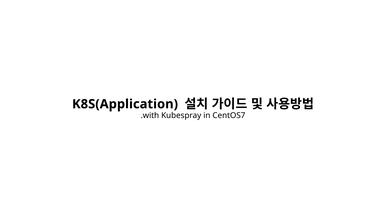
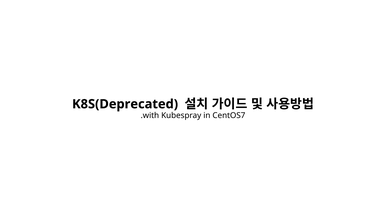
K8S(Application: K8S(Application -> K8S(Deprecated
